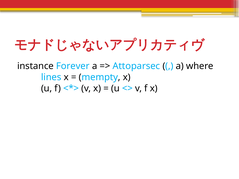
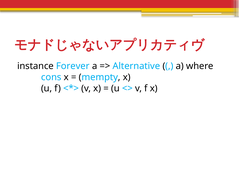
Attoparsec: Attoparsec -> Alternative
lines: lines -> cons
